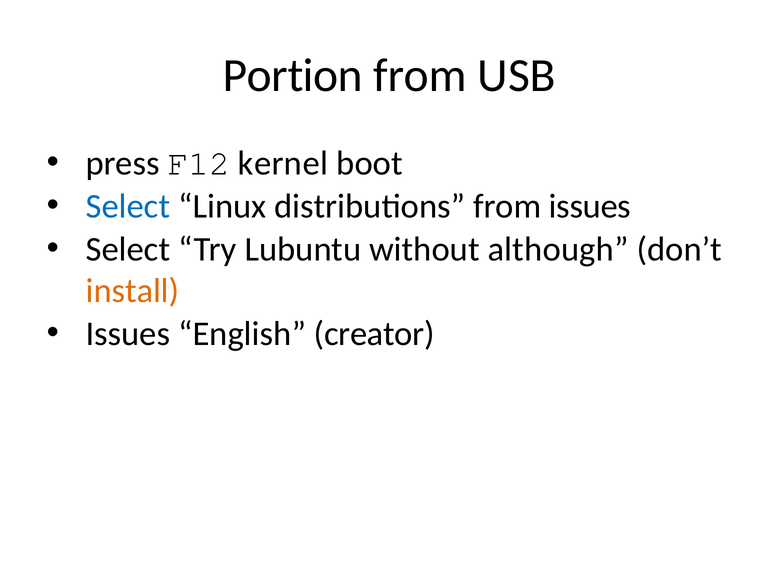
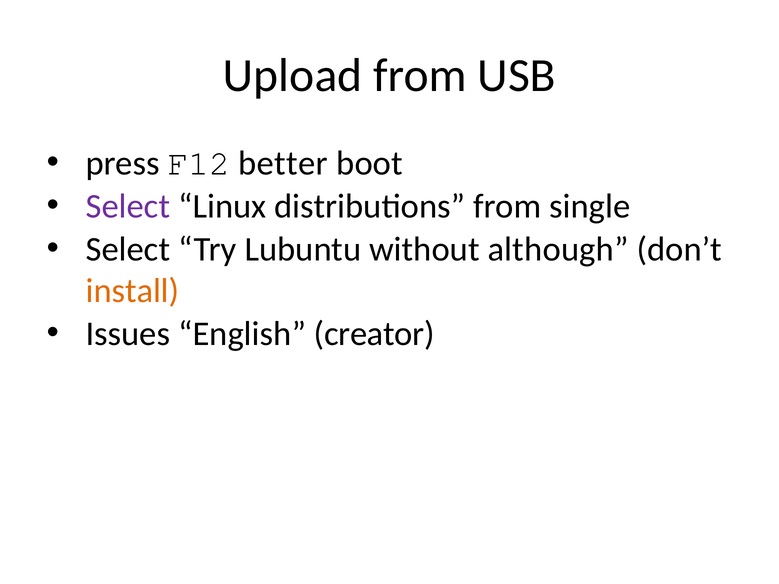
Portion: Portion -> Upload
kernel: kernel -> better
Select at (128, 206) colour: blue -> purple
from issues: issues -> single
